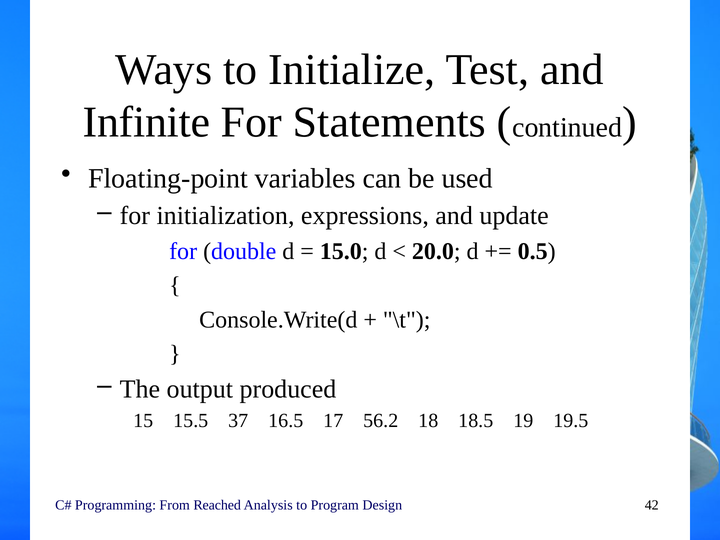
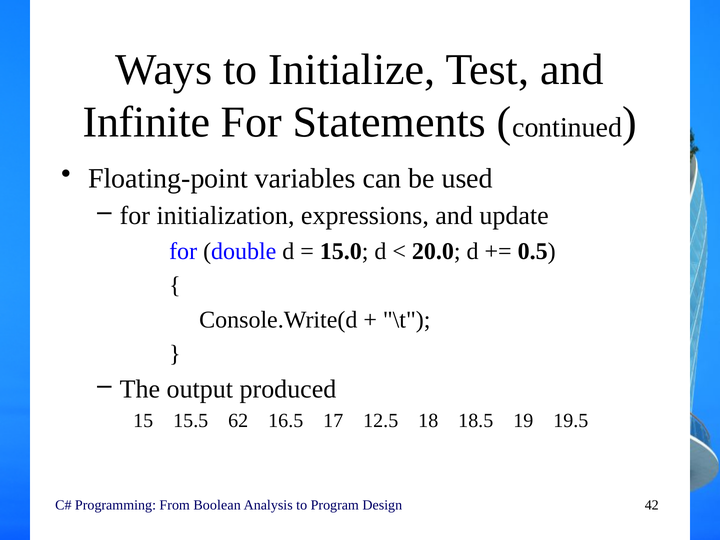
37: 37 -> 62
56.2: 56.2 -> 12.5
Reached: Reached -> Boolean
